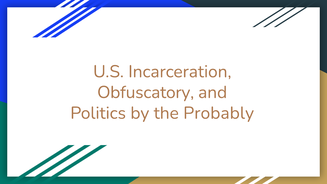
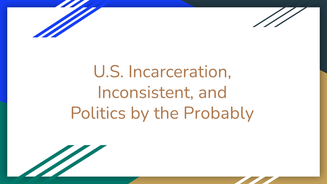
Obfuscatory: Obfuscatory -> Inconsistent
